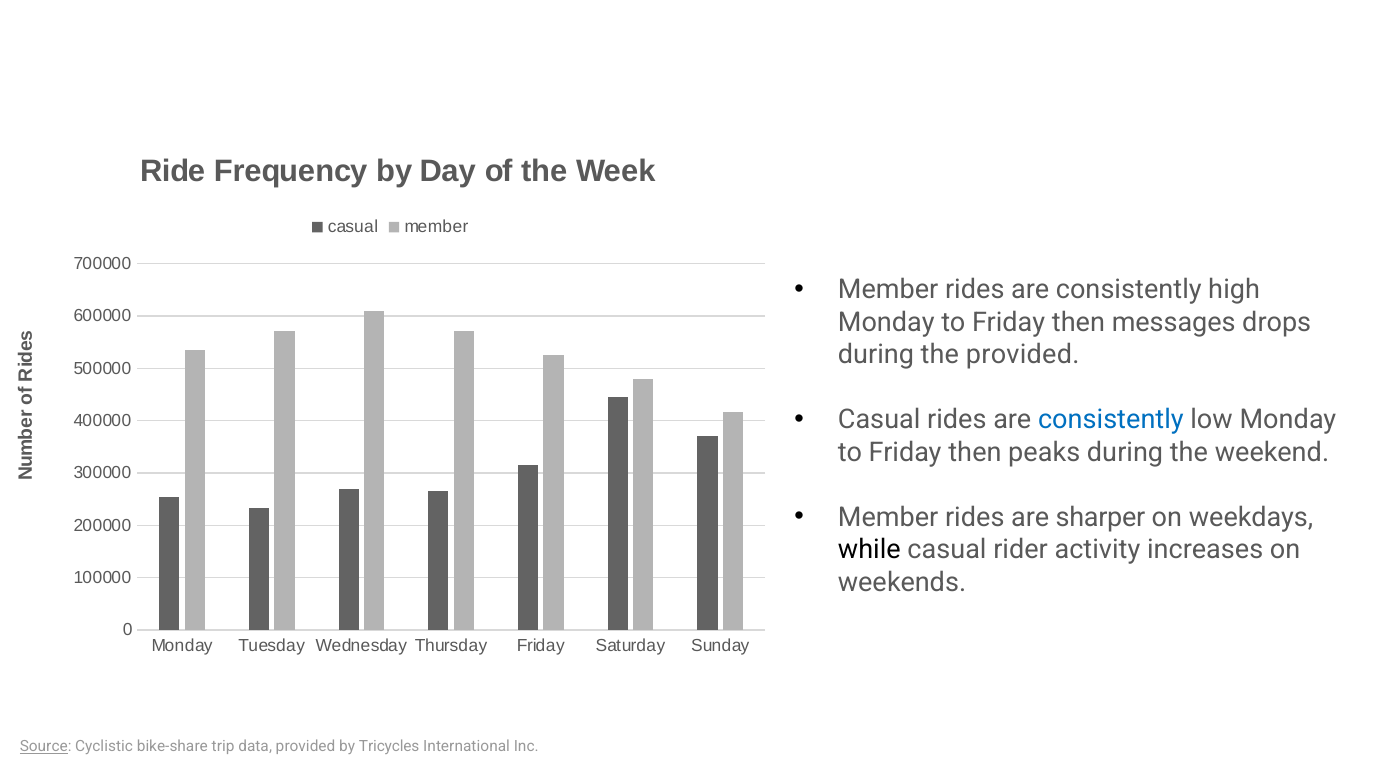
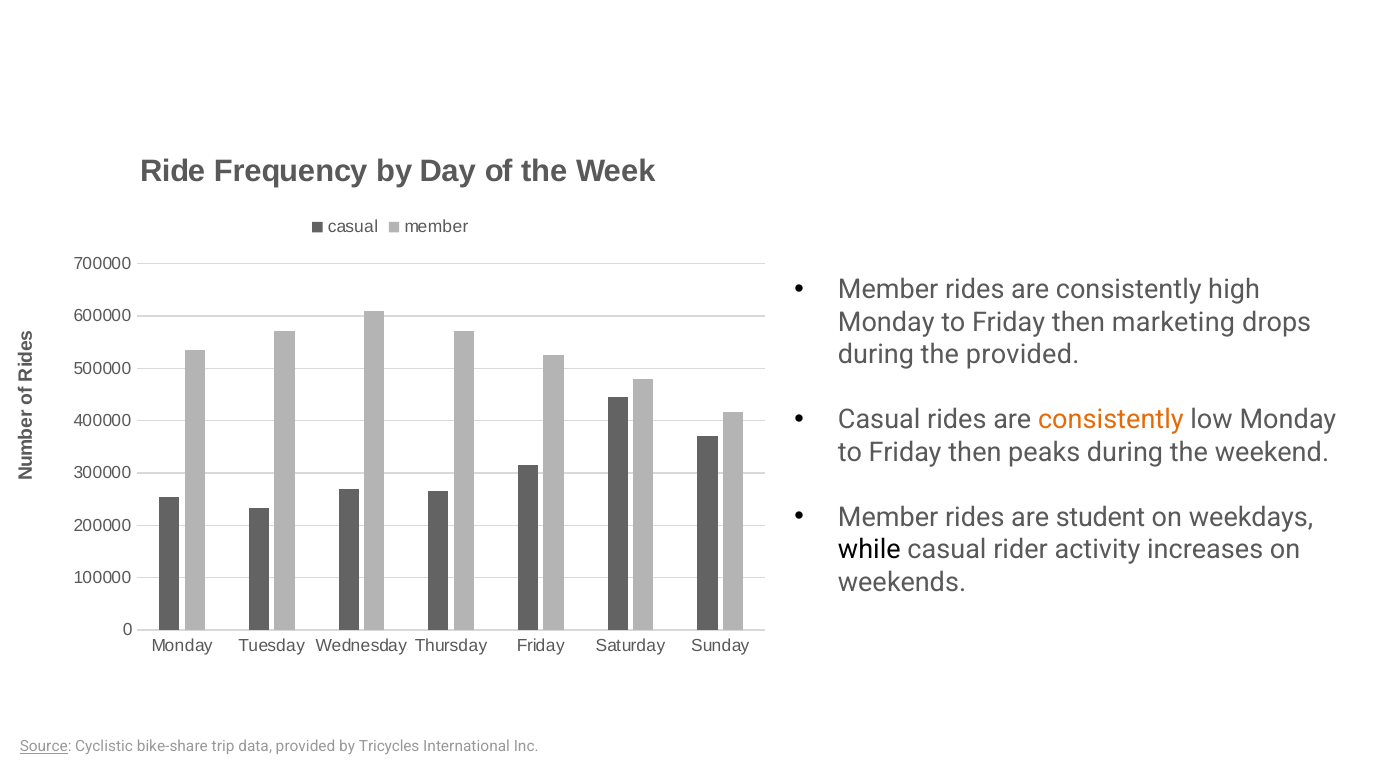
messages: messages -> marketing
consistently at (1111, 420) colour: blue -> orange
sharper: sharper -> student
